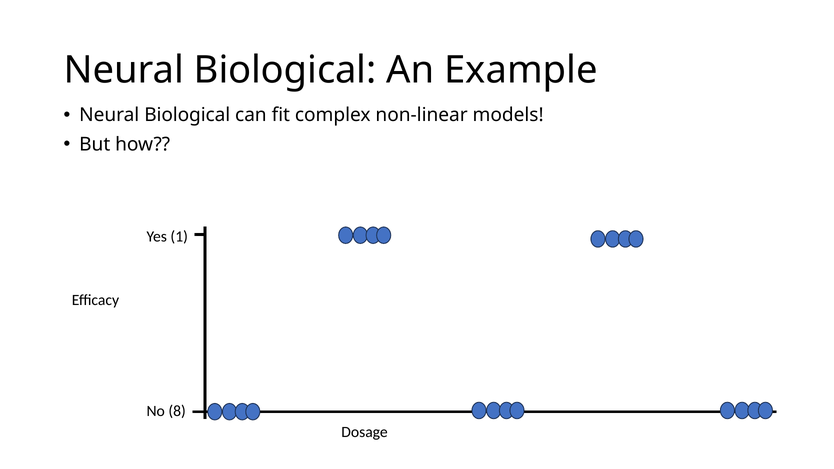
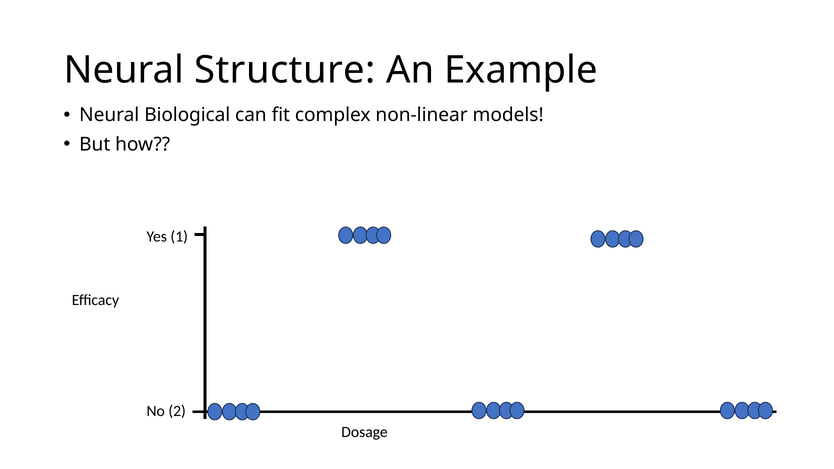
Biological at (285, 70): Biological -> Structure
8: 8 -> 2
